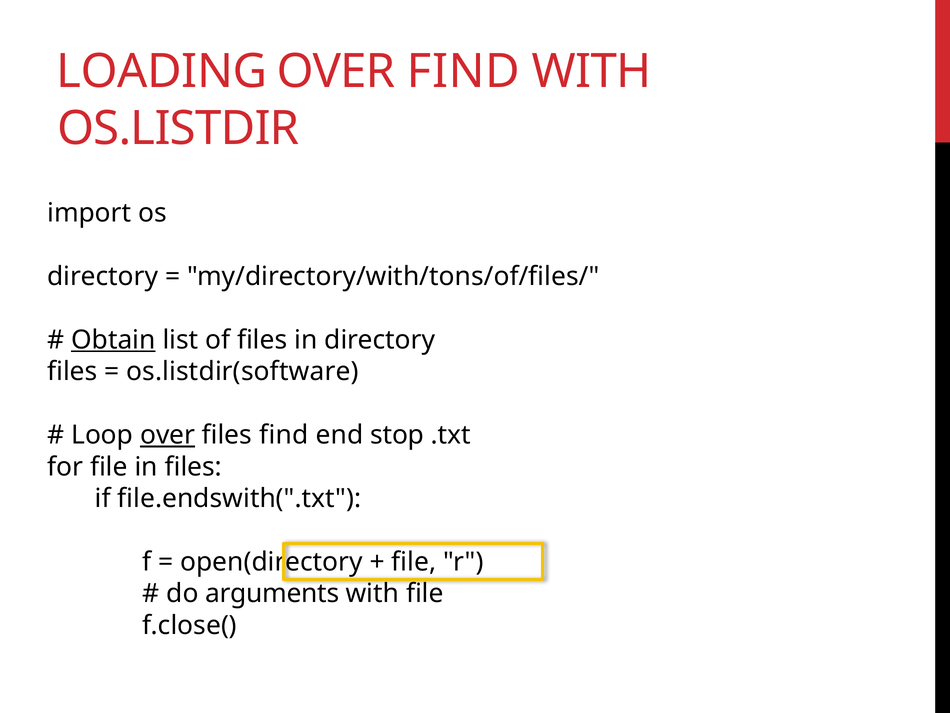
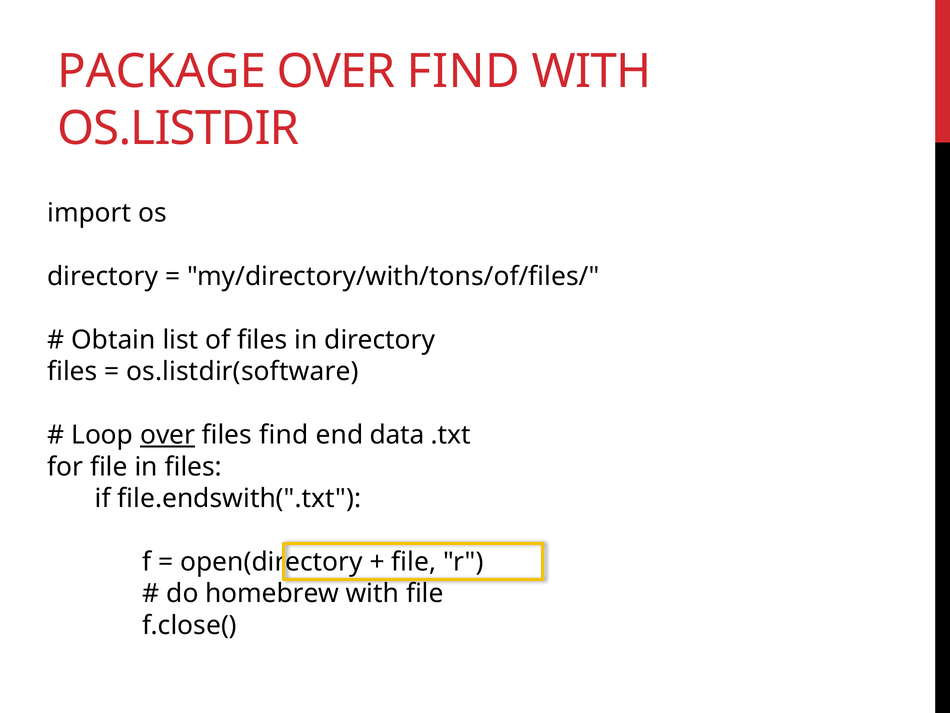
LOADING: LOADING -> PACKAGE
Obtain underline: present -> none
stop: stop -> data
arguments: arguments -> homebrew
